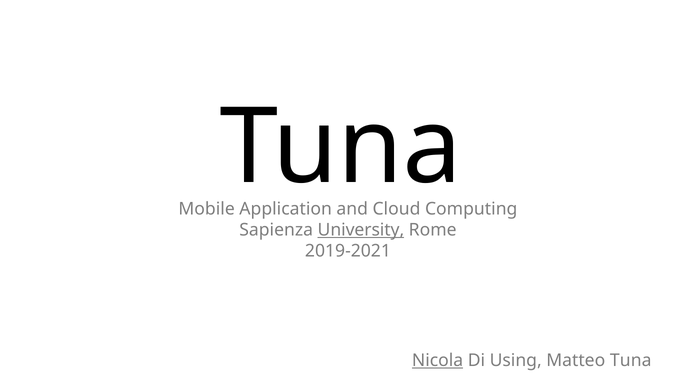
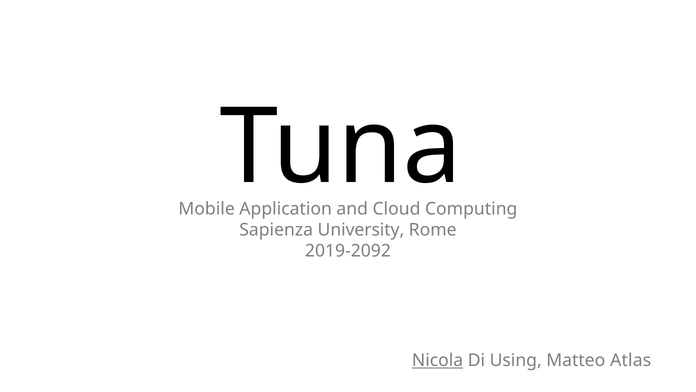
University underline: present -> none
2019-2021: 2019-2021 -> 2019-2092
Matteo Tuna: Tuna -> Atlas
